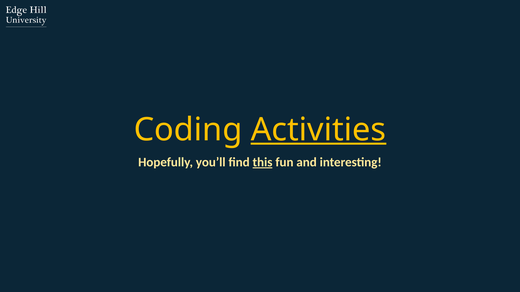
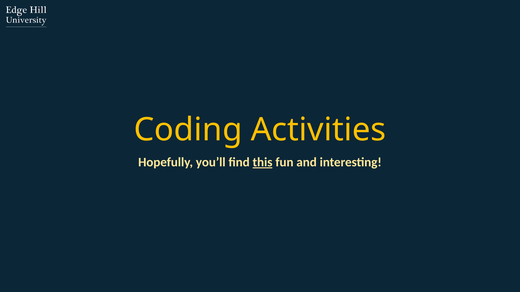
Activities underline: present -> none
